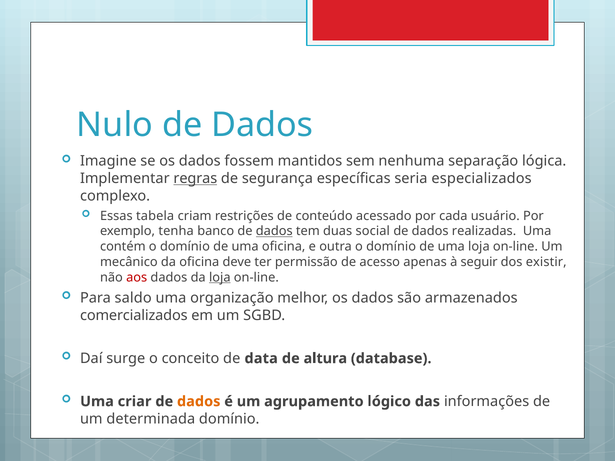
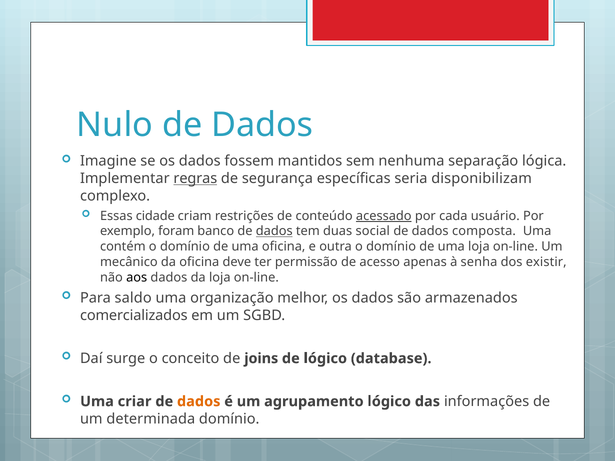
especializados: especializados -> disponibilizam
tabela: tabela -> cidade
acessado underline: none -> present
tenha: tenha -> foram
realizadas: realizadas -> composta
seguir: seguir -> senha
aos colour: red -> black
loja at (220, 278) underline: present -> none
data: data -> joins
de altura: altura -> lógico
